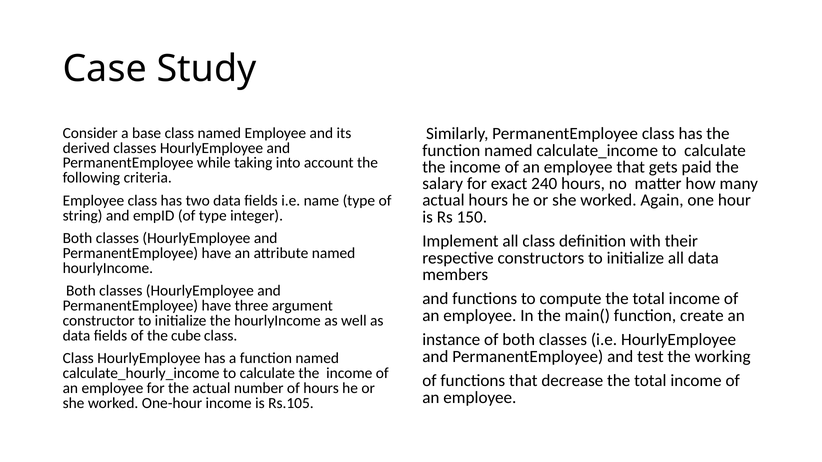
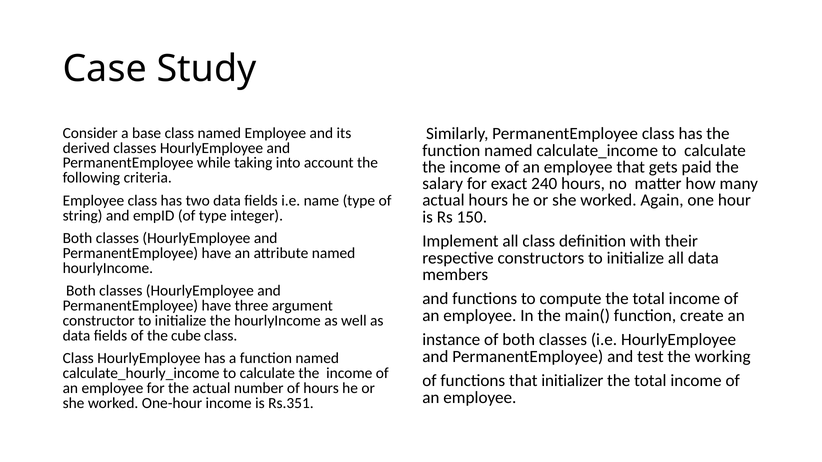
decrease: decrease -> initializer
Rs.105: Rs.105 -> Rs.351
